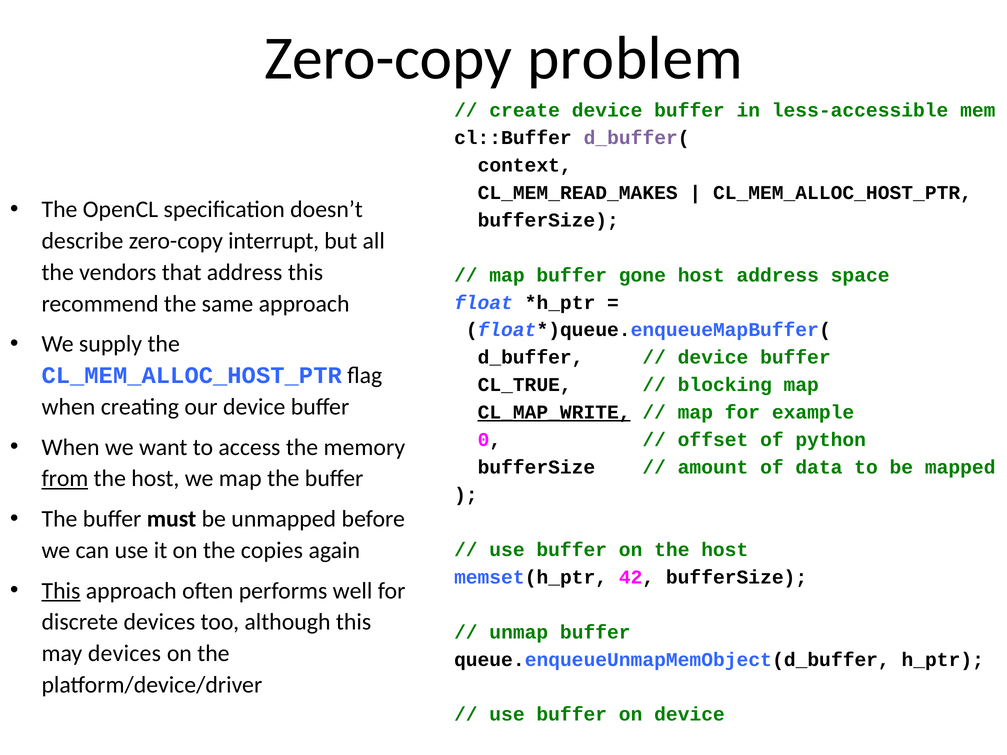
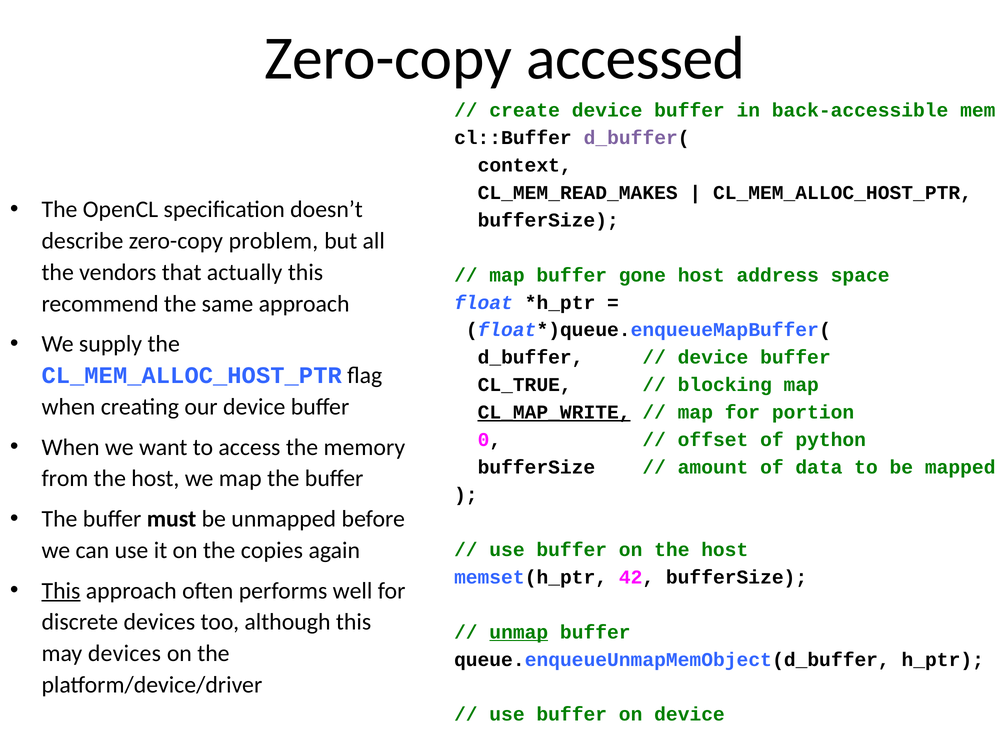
problem: problem -> accessed
less-accessible: less-accessible -> back-accessible
interrupt: interrupt -> problem
that address: address -> actually
example: example -> portion
from underline: present -> none
unmap underline: none -> present
